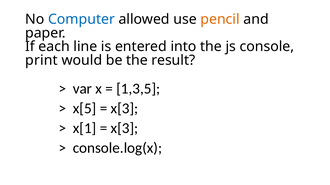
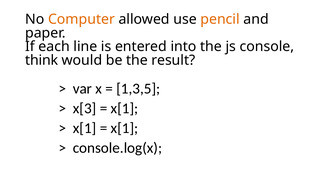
Computer colour: blue -> orange
print: print -> think
x[5: x[5 -> x[3
x[3 at (124, 109): x[3 -> x[1
x[3 at (124, 128): x[3 -> x[1
